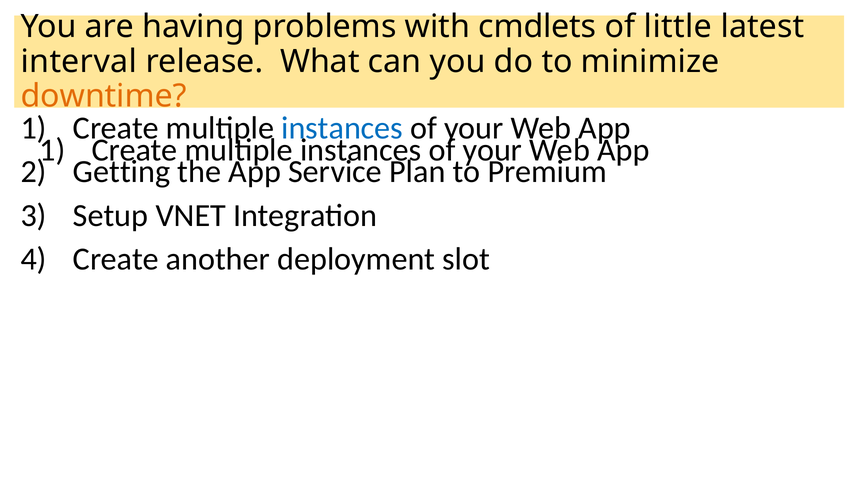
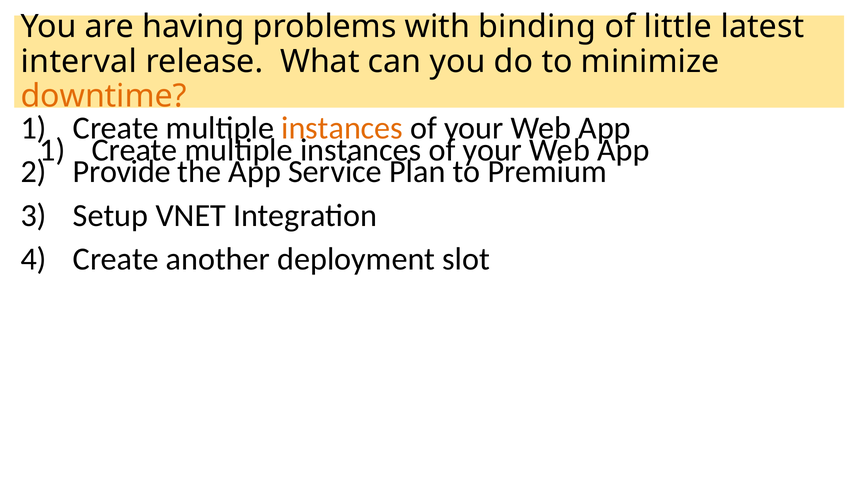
cmdlets: cmdlets -> binding
instances at (342, 128) colour: blue -> orange
Getting: Getting -> Provide
